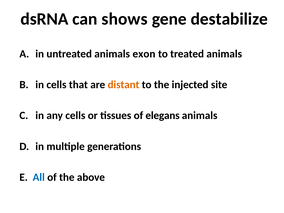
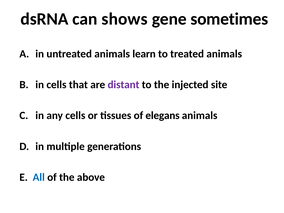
destabilize: destabilize -> sometimes
exon: exon -> learn
distant colour: orange -> purple
